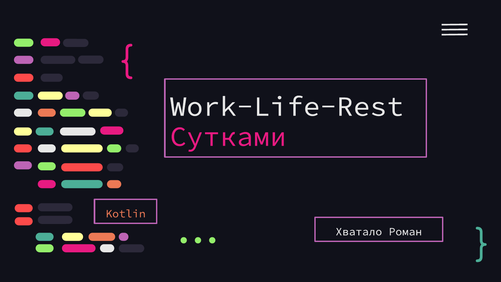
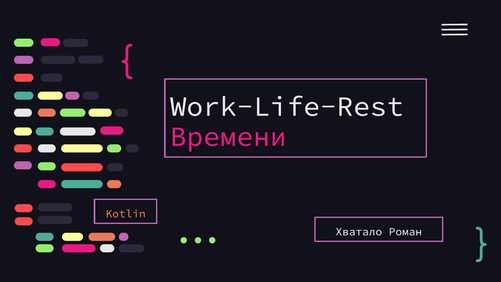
Сутками: Сутками -> Времени
